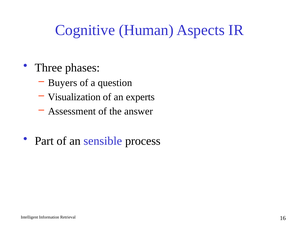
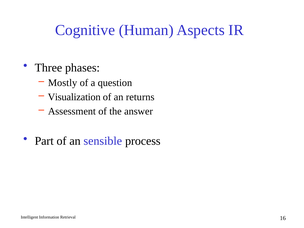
Buyers: Buyers -> Mostly
experts: experts -> returns
